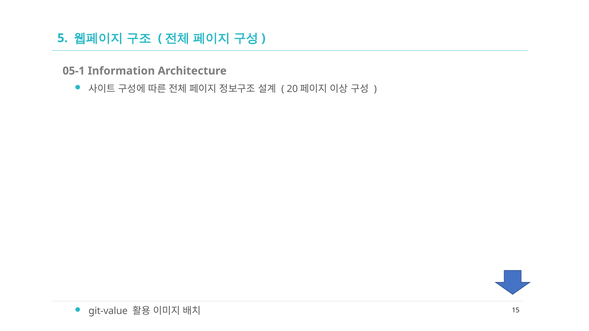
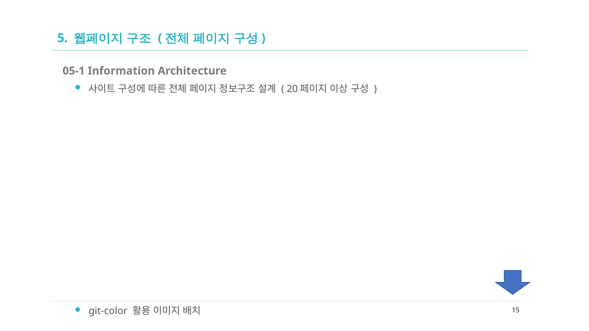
git-value: git-value -> git-color
